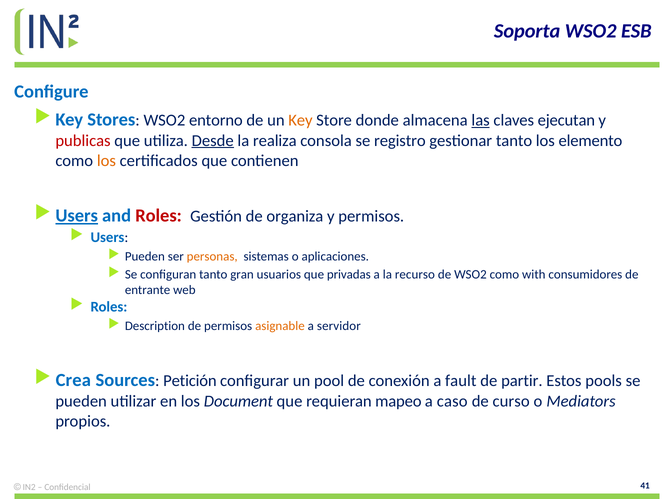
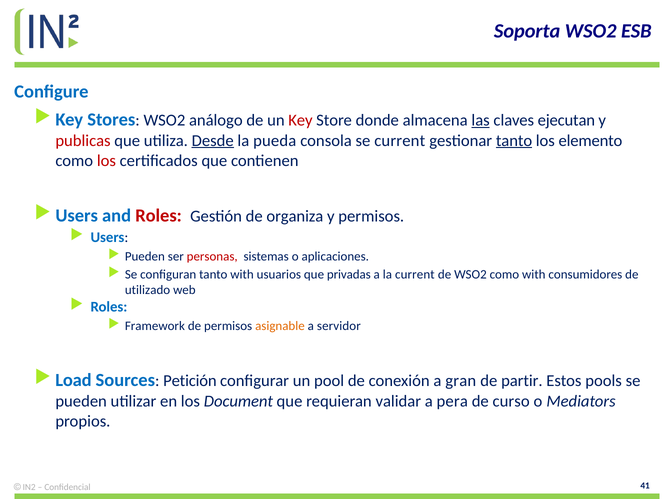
entorno: entorno -> análogo
Key at (300, 120) colour: orange -> red
realiza: realiza -> pueda
se registro: registro -> current
tanto at (514, 141) underline: none -> present
los at (106, 161) colour: orange -> red
Users at (77, 216) underline: present -> none
personas colour: orange -> red
tanto gran: gran -> with
la recurso: recurso -> current
entrante: entrante -> utilizado
Description: Description -> Framework
Crea: Crea -> Load
fault: fault -> gran
mapeo: mapeo -> validar
caso: caso -> pera
